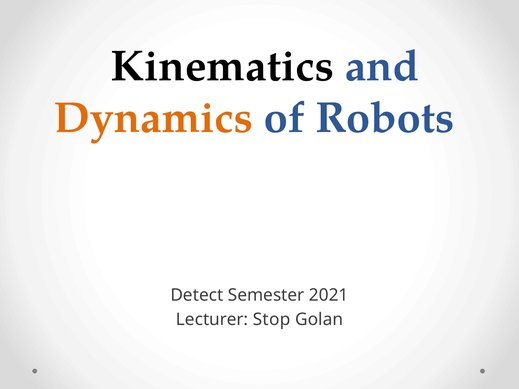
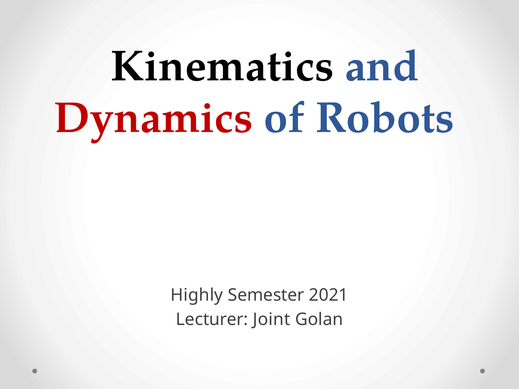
Dynamics colour: orange -> red
Detect: Detect -> Highly
Stop: Stop -> Joint
